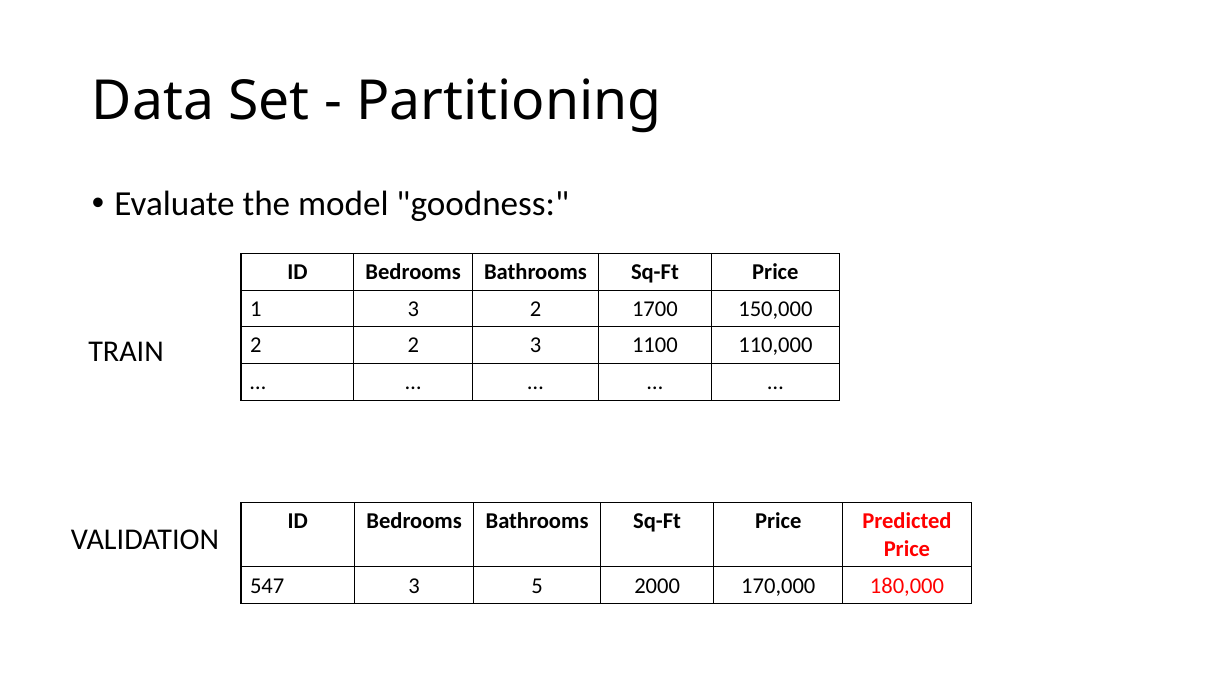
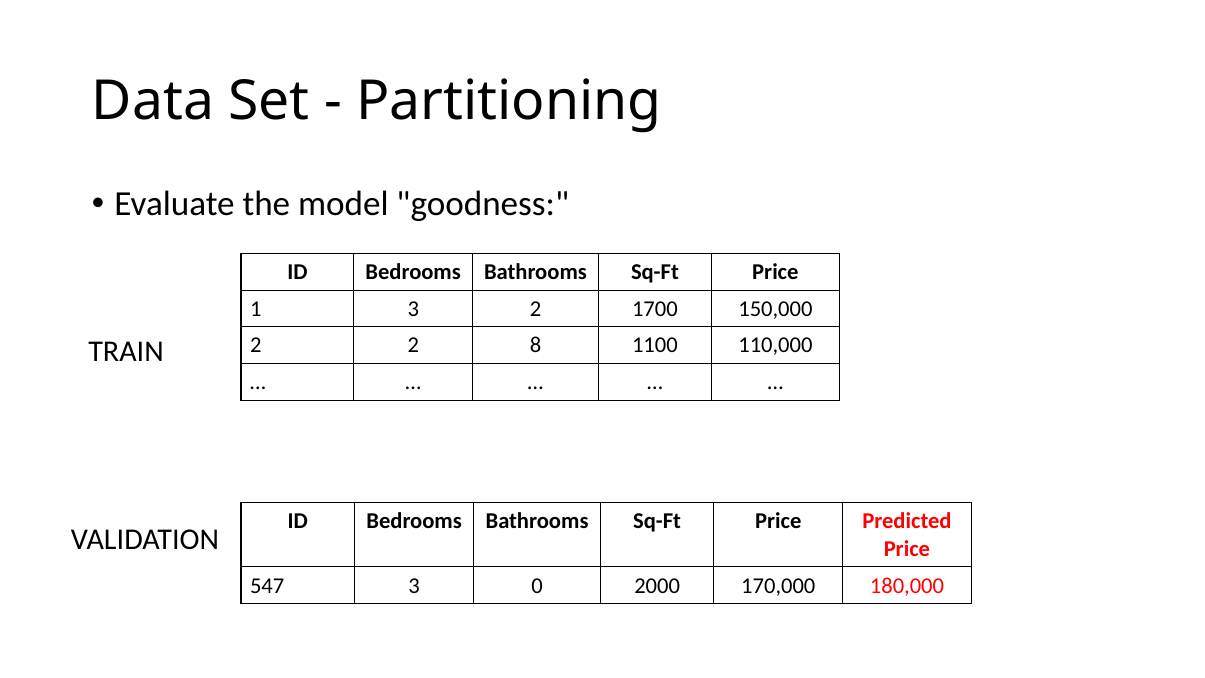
2 3: 3 -> 8
5: 5 -> 0
